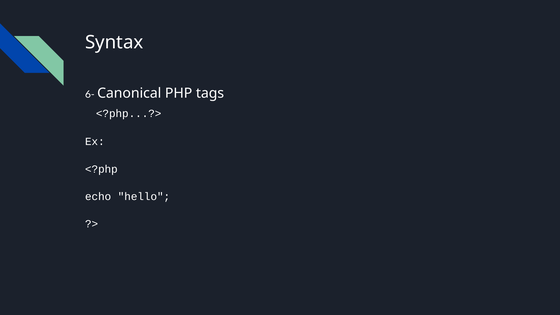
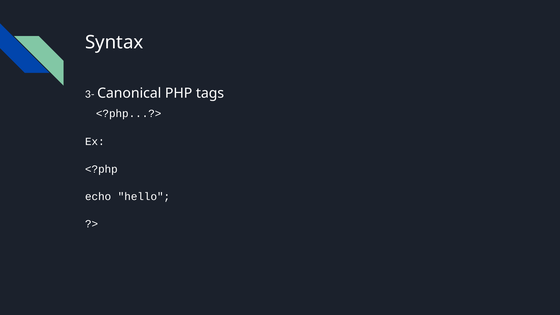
6-: 6- -> 3-
